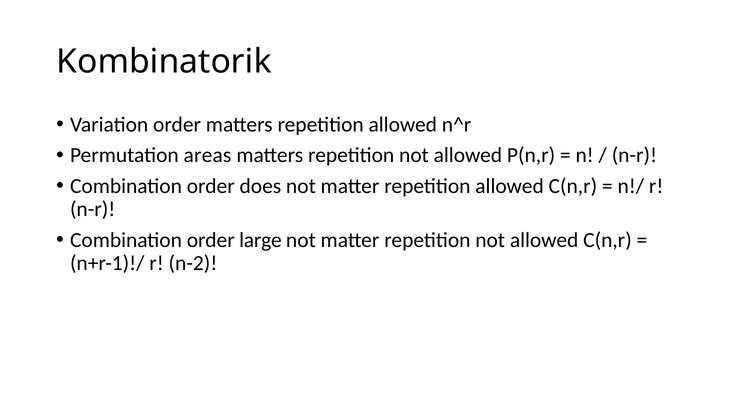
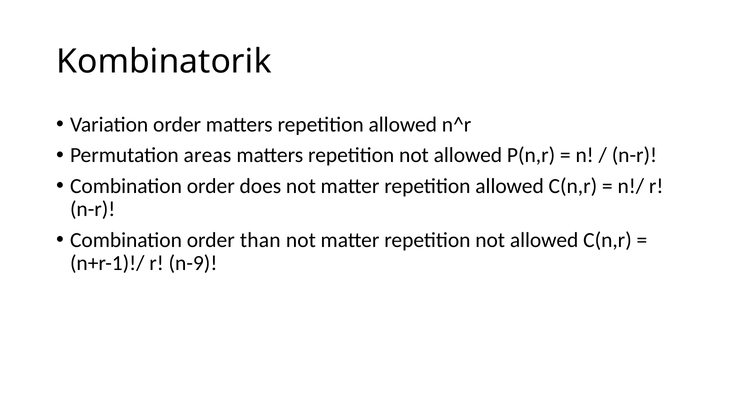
large: large -> than
n-2: n-2 -> n-9
